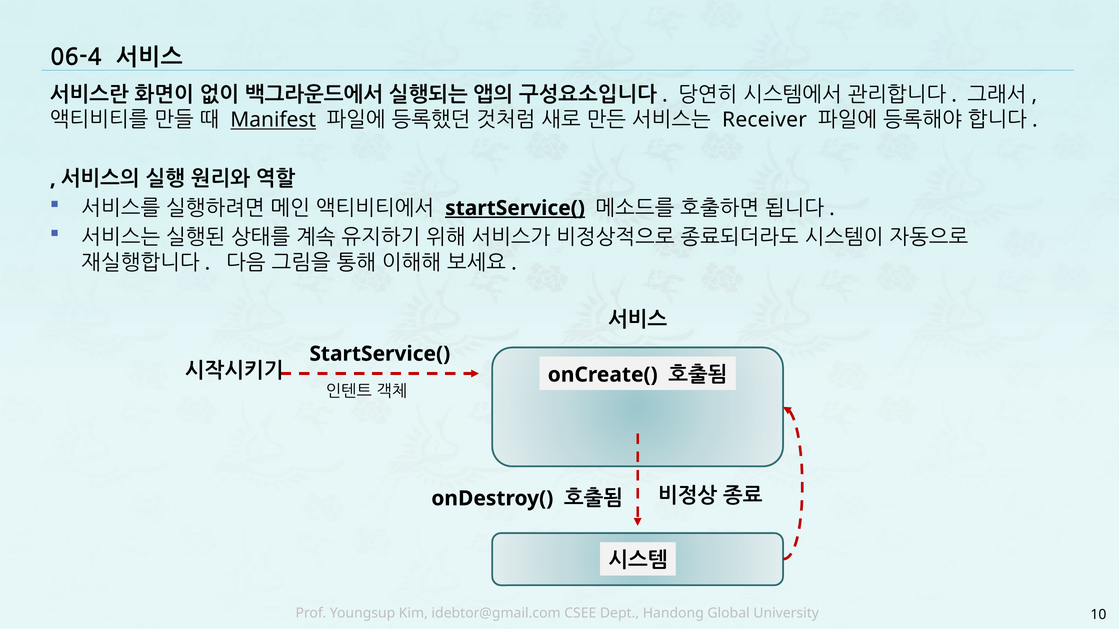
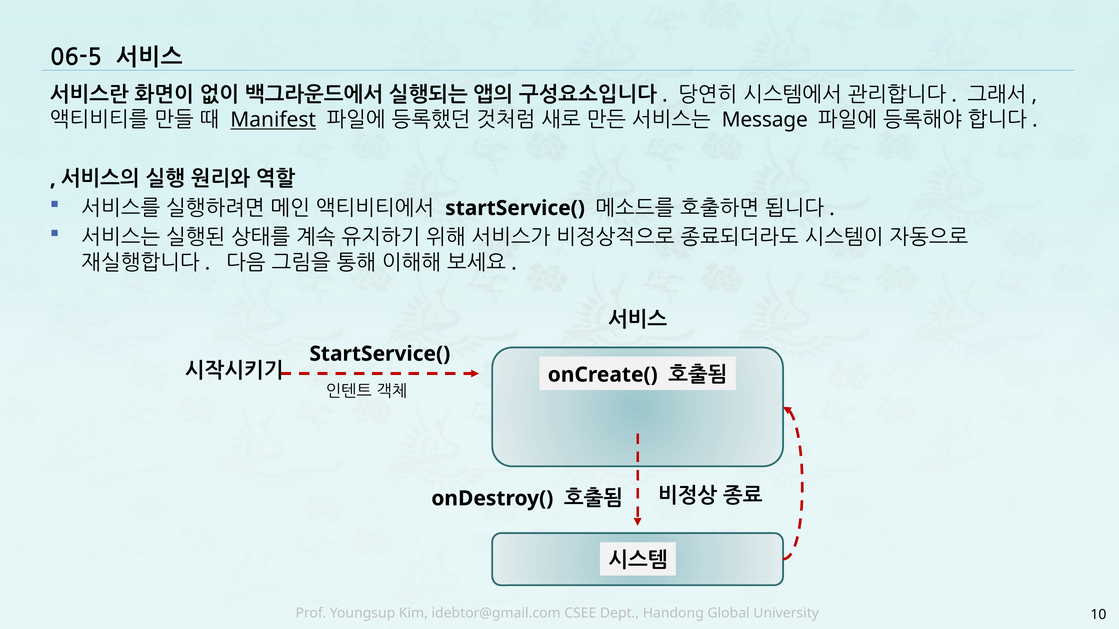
06-4: 06-4 -> 06-5
Receiver: Receiver -> Message
startService( at (515, 208) underline: present -> none
